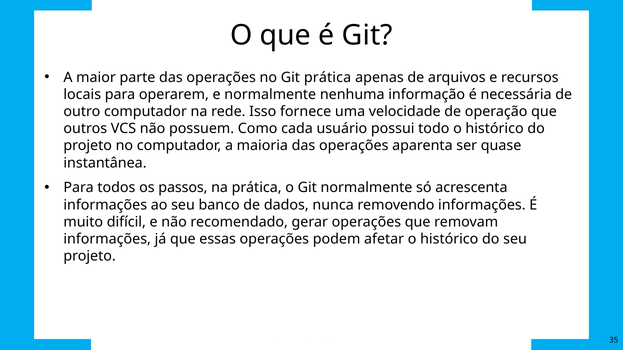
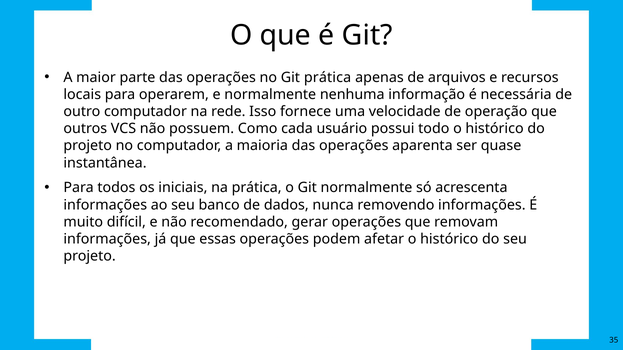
passos: passos -> iniciais
